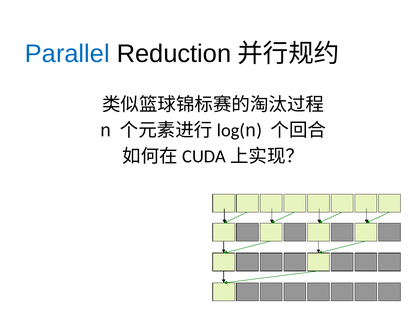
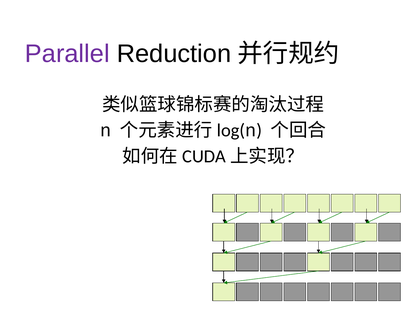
Parallel colour: blue -> purple
